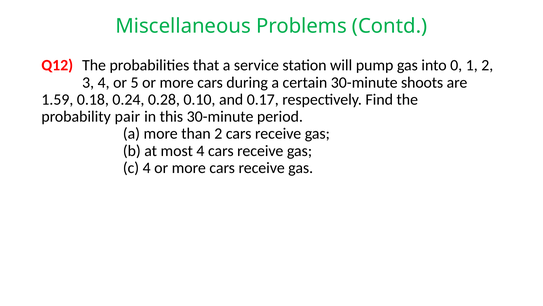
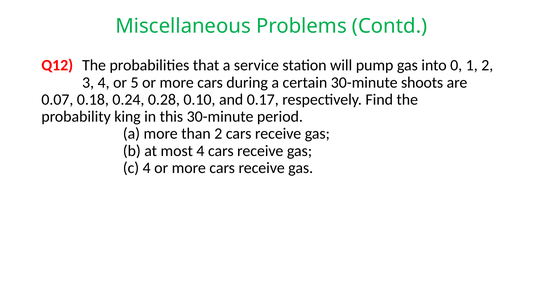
1.59: 1.59 -> 0.07
pair: pair -> king
